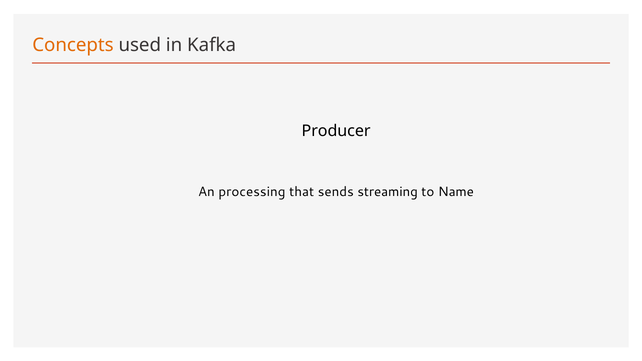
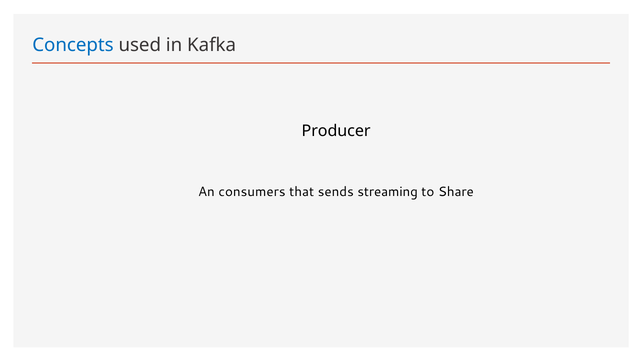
Concepts colour: orange -> blue
processing: processing -> consumers
Name: Name -> Share
